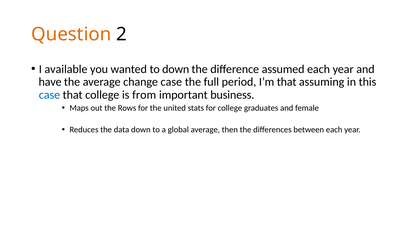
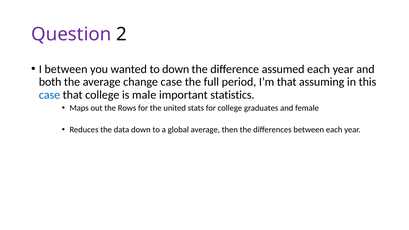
Question colour: orange -> purple
I available: available -> between
have: have -> both
from: from -> male
business: business -> statistics
